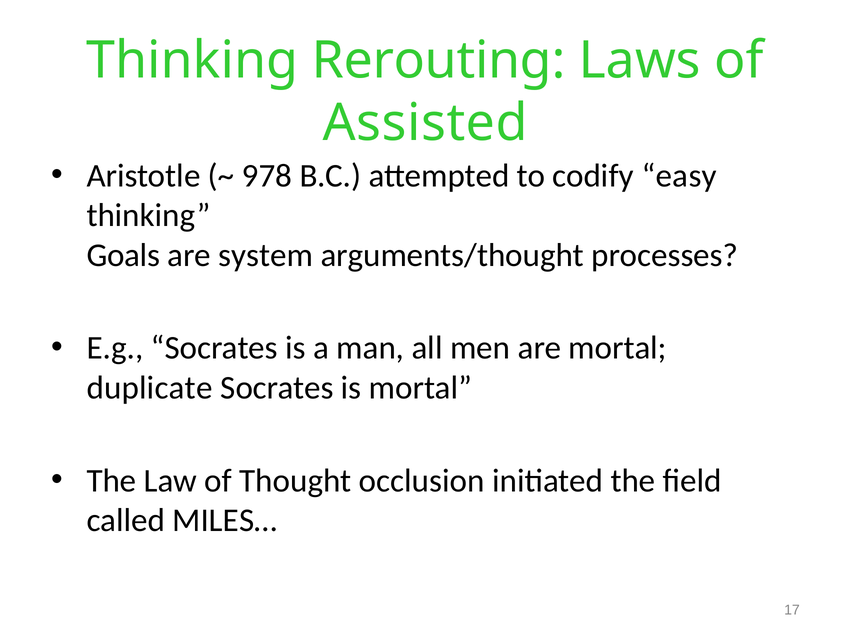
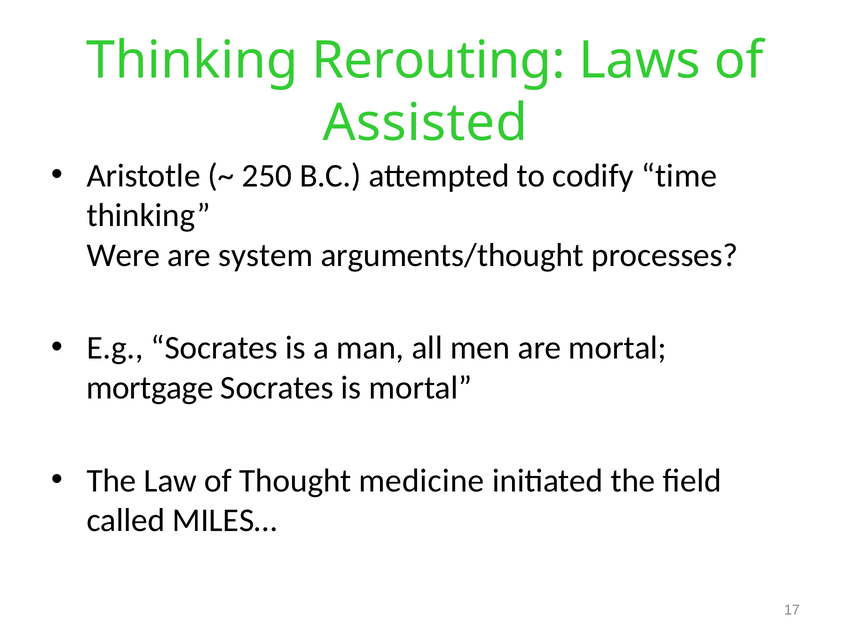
978: 978 -> 250
easy: easy -> time
Goals: Goals -> Were
duplicate: duplicate -> mortgage
occlusion: occlusion -> medicine
